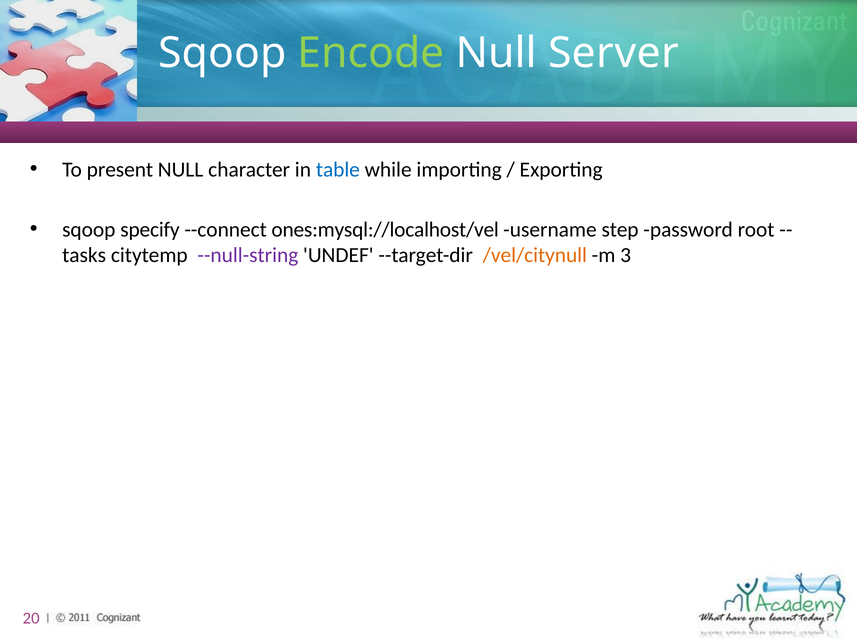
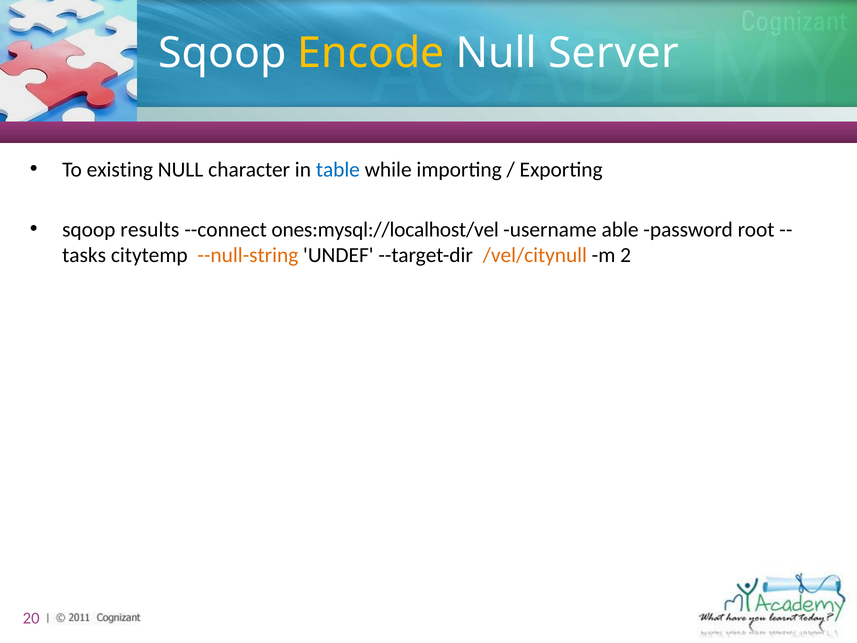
Encode colour: light green -> yellow
present: present -> existing
specify: specify -> results
step: step -> able
--null-string colour: purple -> orange
3: 3 -> 2
